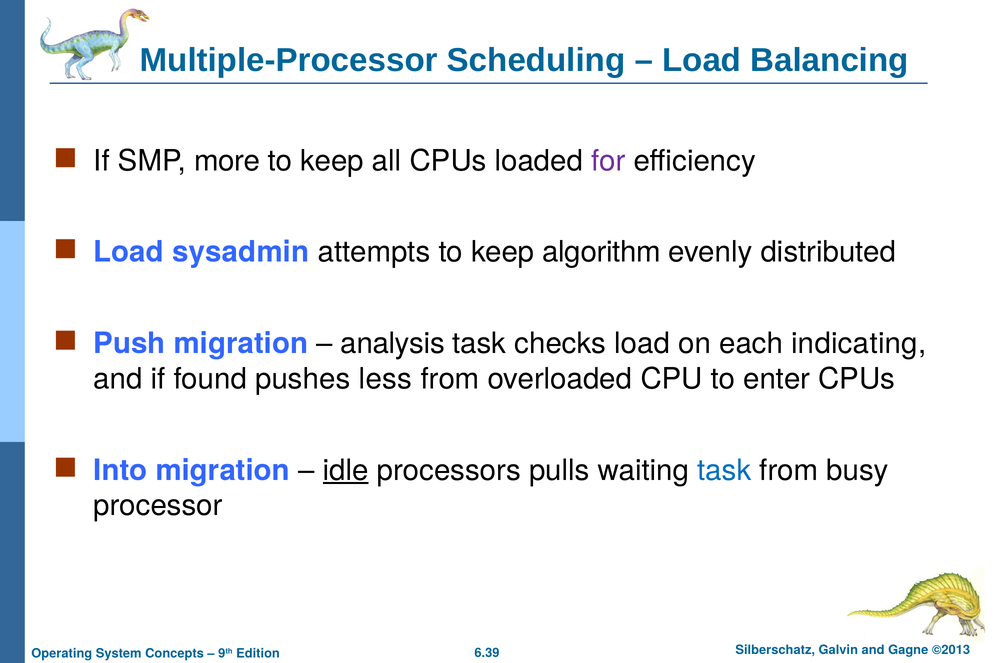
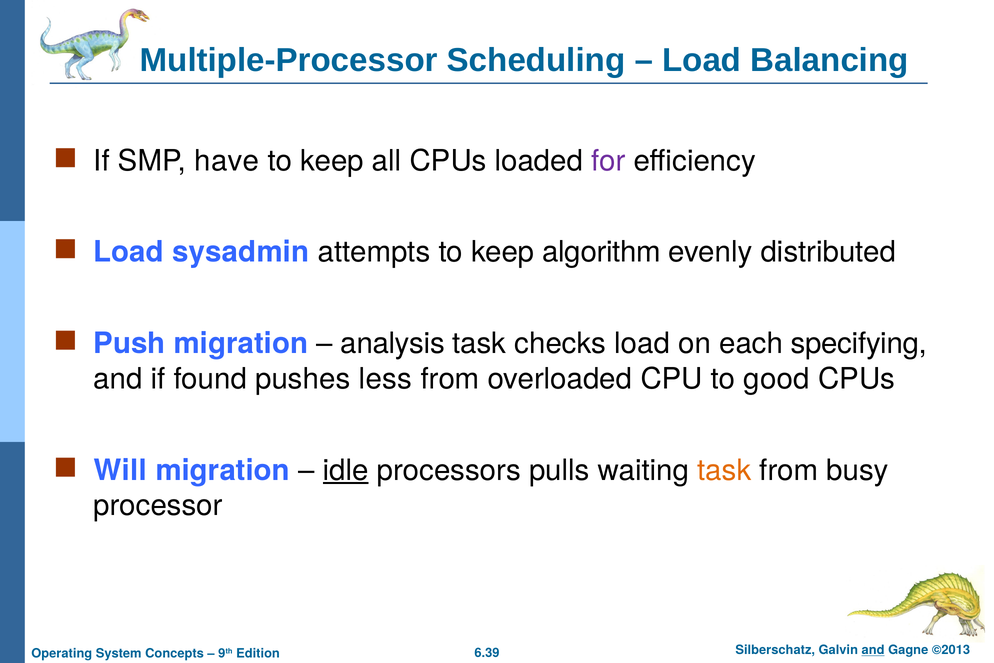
more: more -> have
indicating: indicating -> specifying
enter: enter -> good
Into: Into -> Will
task at (724, 470) colour: blue -> orange
and at (873, 650) underline: none -> present
